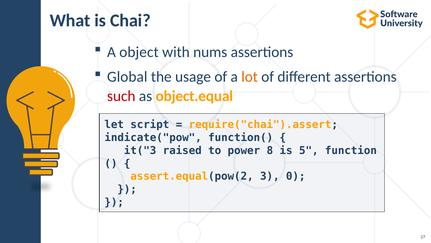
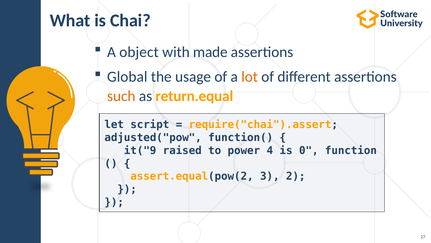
nums: nums -> made
such colour: red -> orange
object.equal: object.equal -> return.equal
indicate("pow: indicate("pow -> adjusted("pow
it("3: it("3 -> it("9
8: 8 -> 4
5: 5 -> 0
0: 0 -> 2
